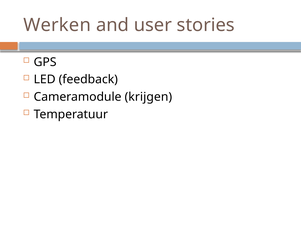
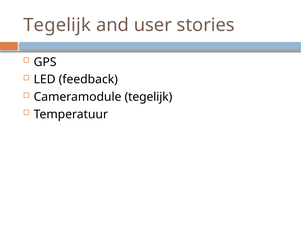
Werken at (57, 25): Werken -> Tegelijk
Cameramodule krijgen: krijgen -> tegelijk
